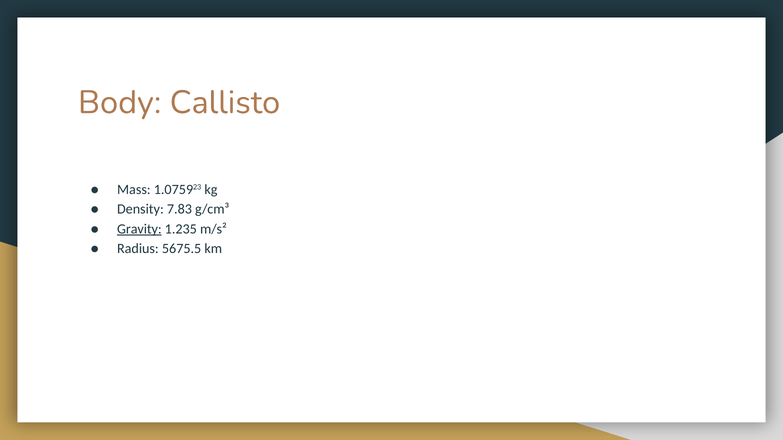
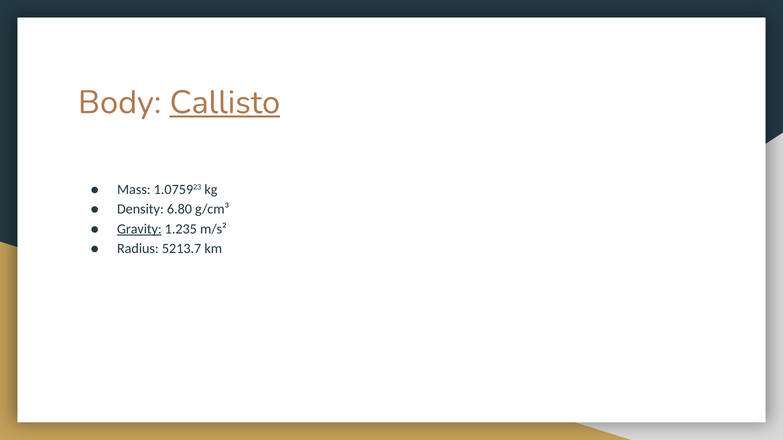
Callisto underline: none -> present
7.83: 7.83 -> 6.80
5675.5: 5675.5 -> 5213.7
